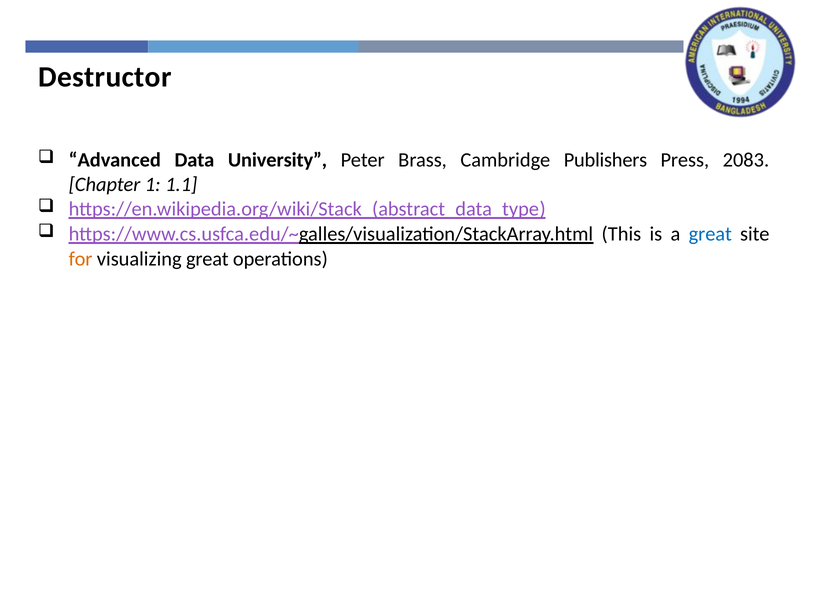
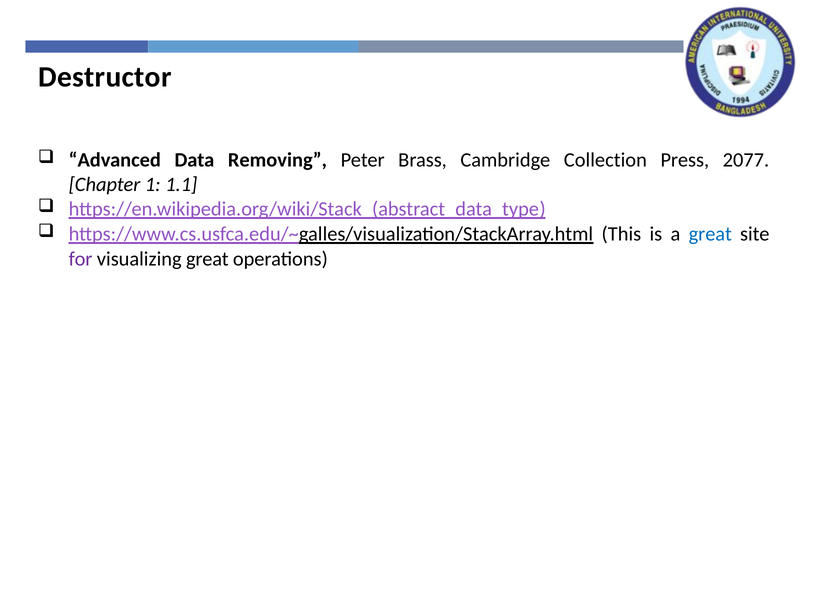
University: University -> Removing
Publishers: Publishers -> Collection
2083: 2083 -> 2077
for colour: orange -> purple
